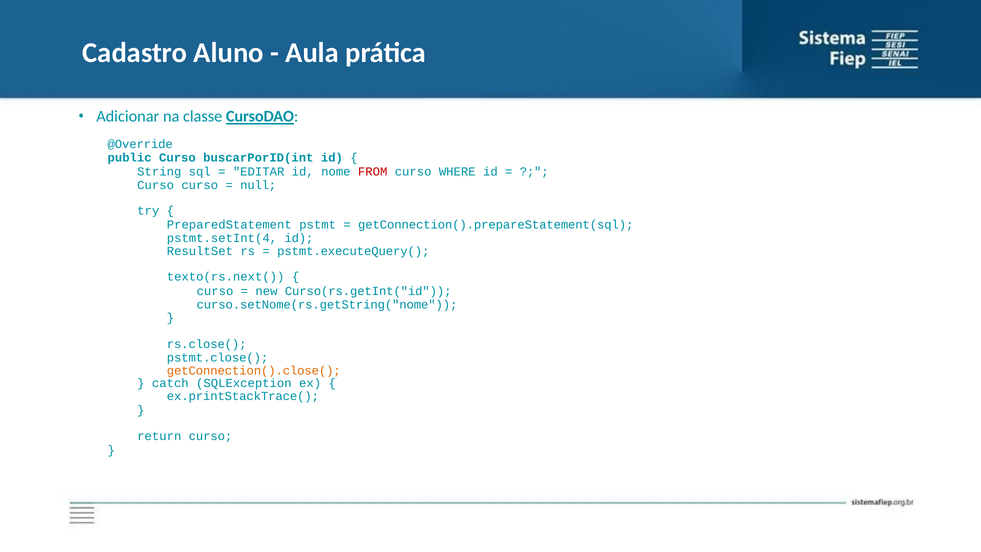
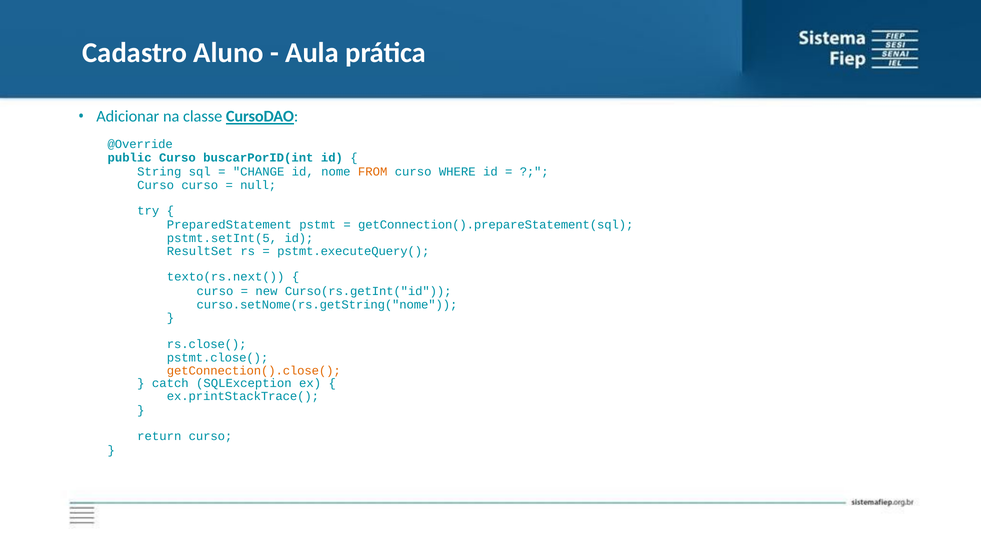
EDITAR: EDITAR -> CHANGE
FROM colour: red -> orange
pstmt.setInt(4: pstmt.setInt(4 -> pstmt.setInt(5
